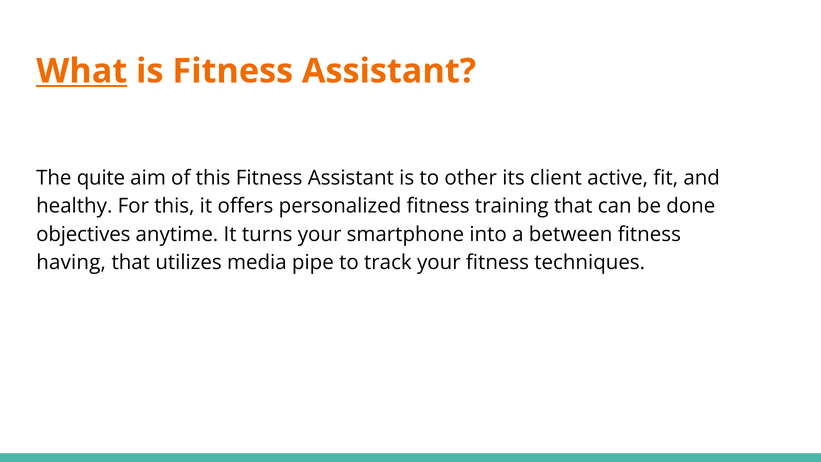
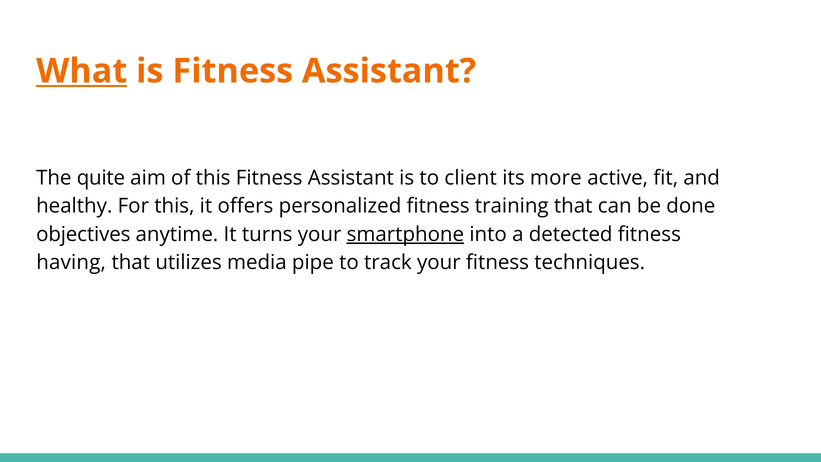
other: other -> client
client: client -> more
smartphone underline: none -> present
between: between -> detected
